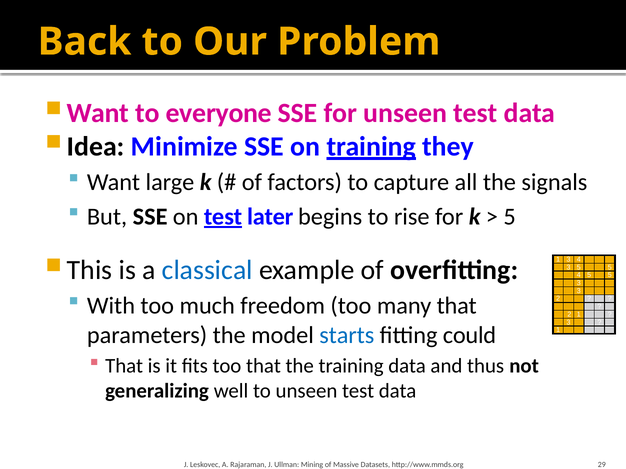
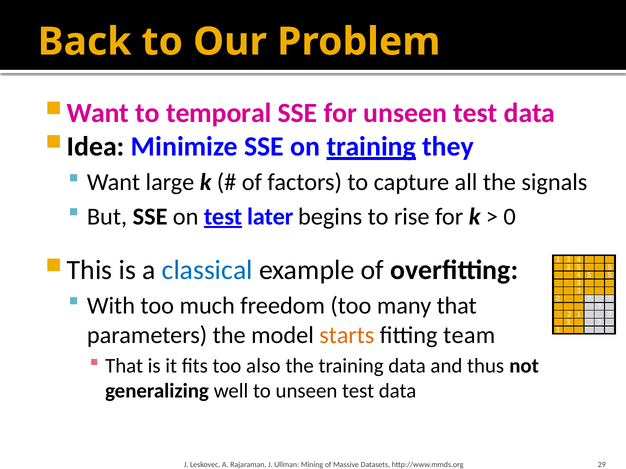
everyone: everyone -> temporal
5 at (510, 217): 5 -> 0
starts colour: blue -> orange
could: could -> team
too that: that -> also
